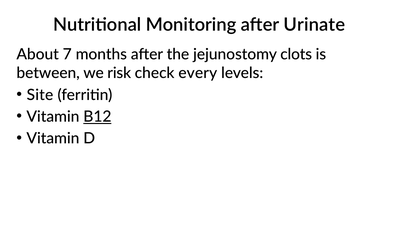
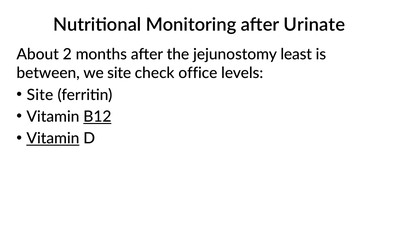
7: 7 -> 2
clots: clots -> least
we risk: risk -> site
every: every -> office
Vitamin at (53, 139) underline: none -> present
